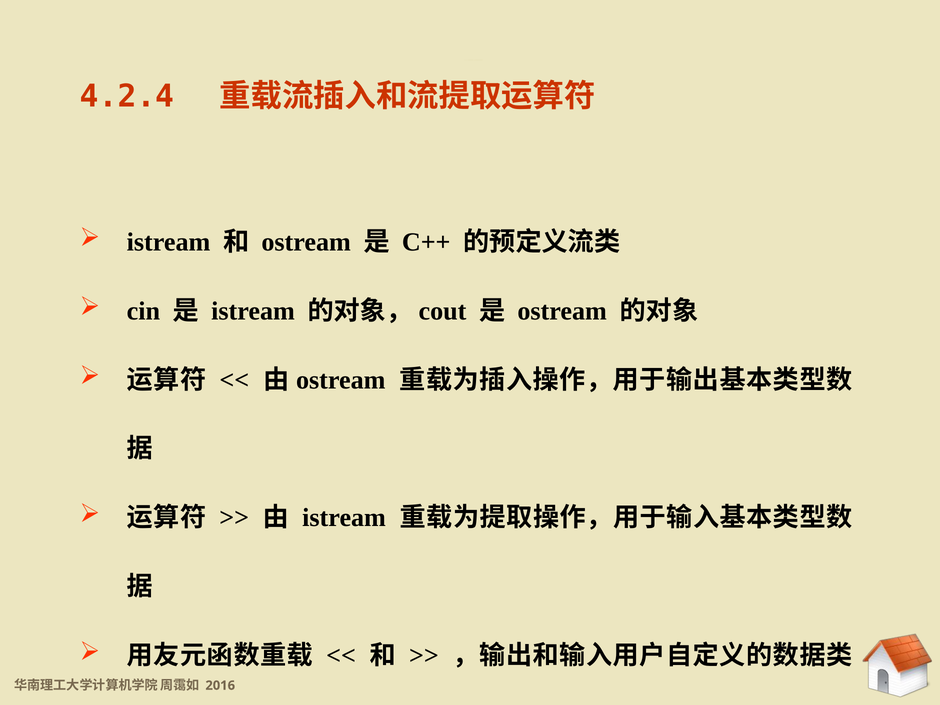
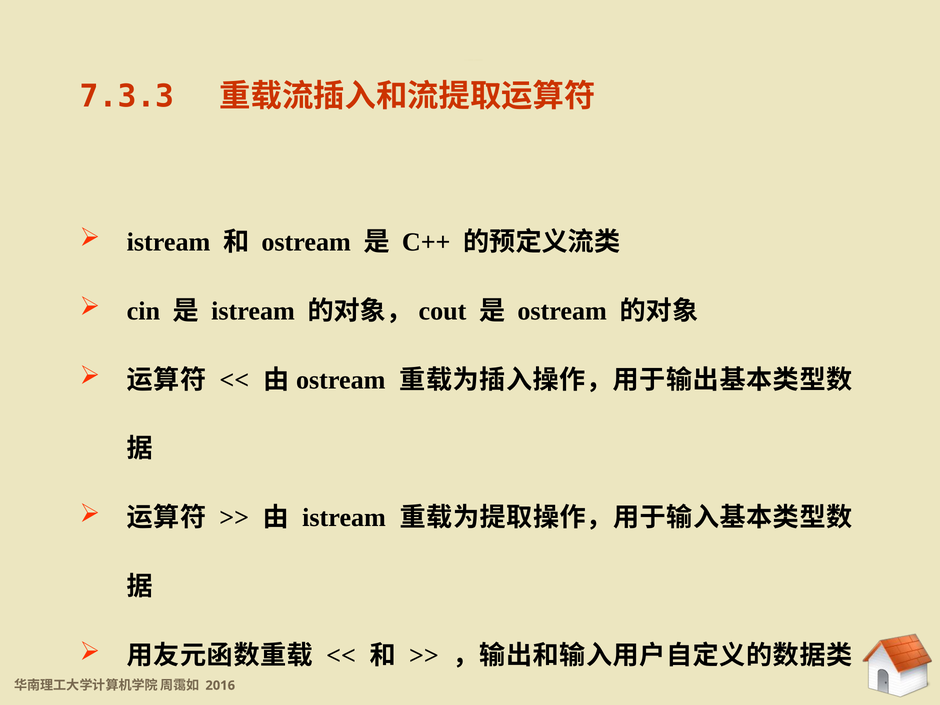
4.2.4: 4.2.4 -> 7.3.3
